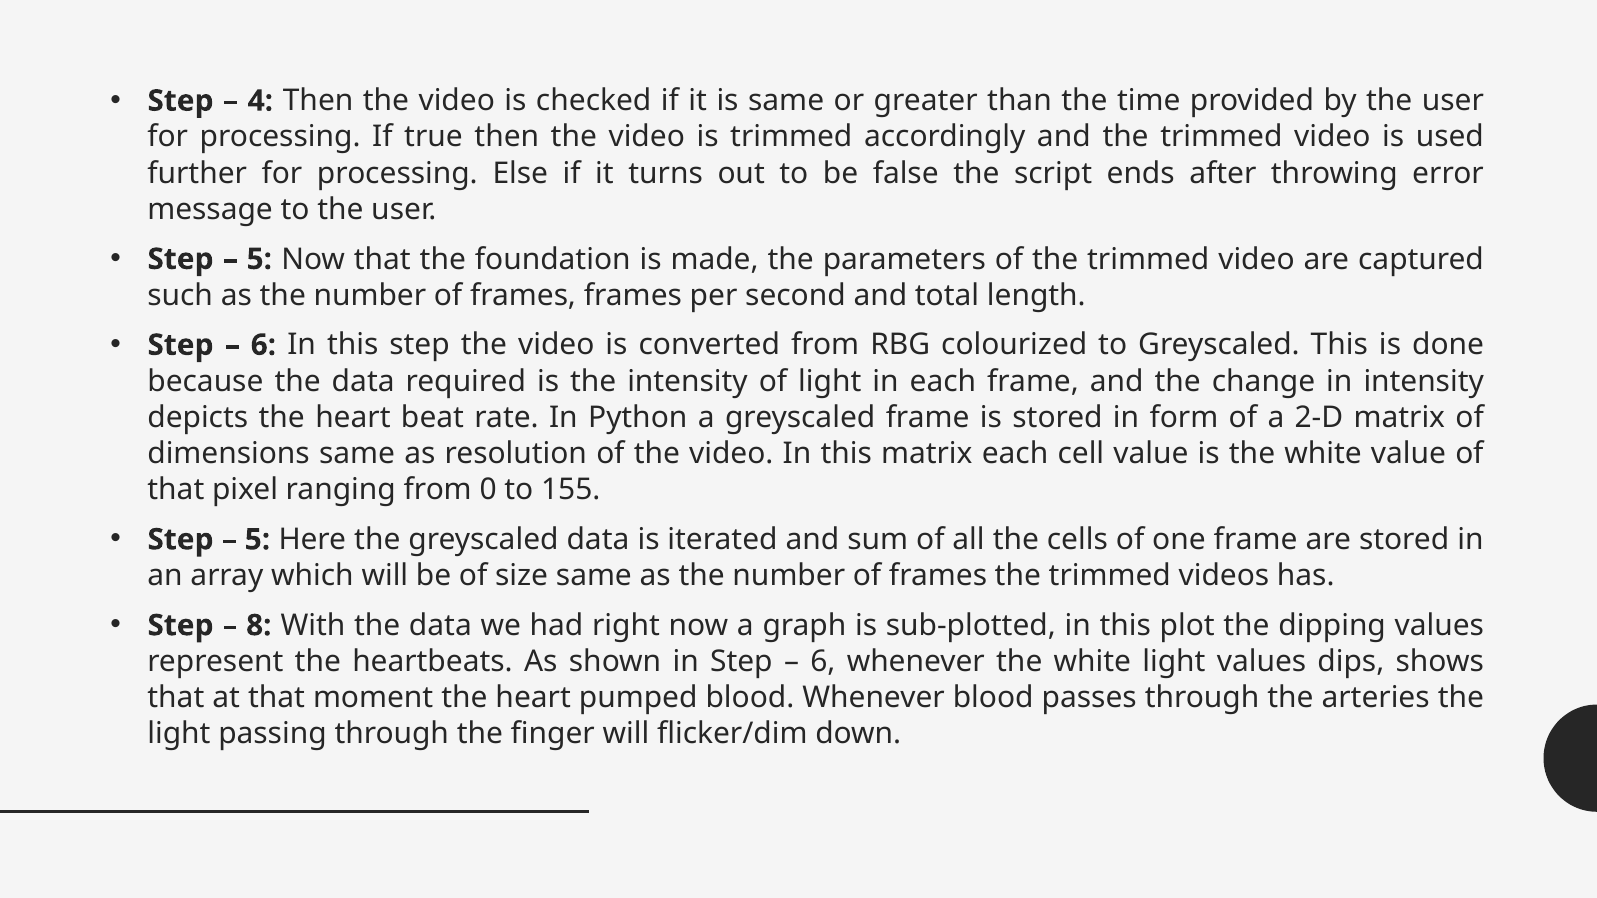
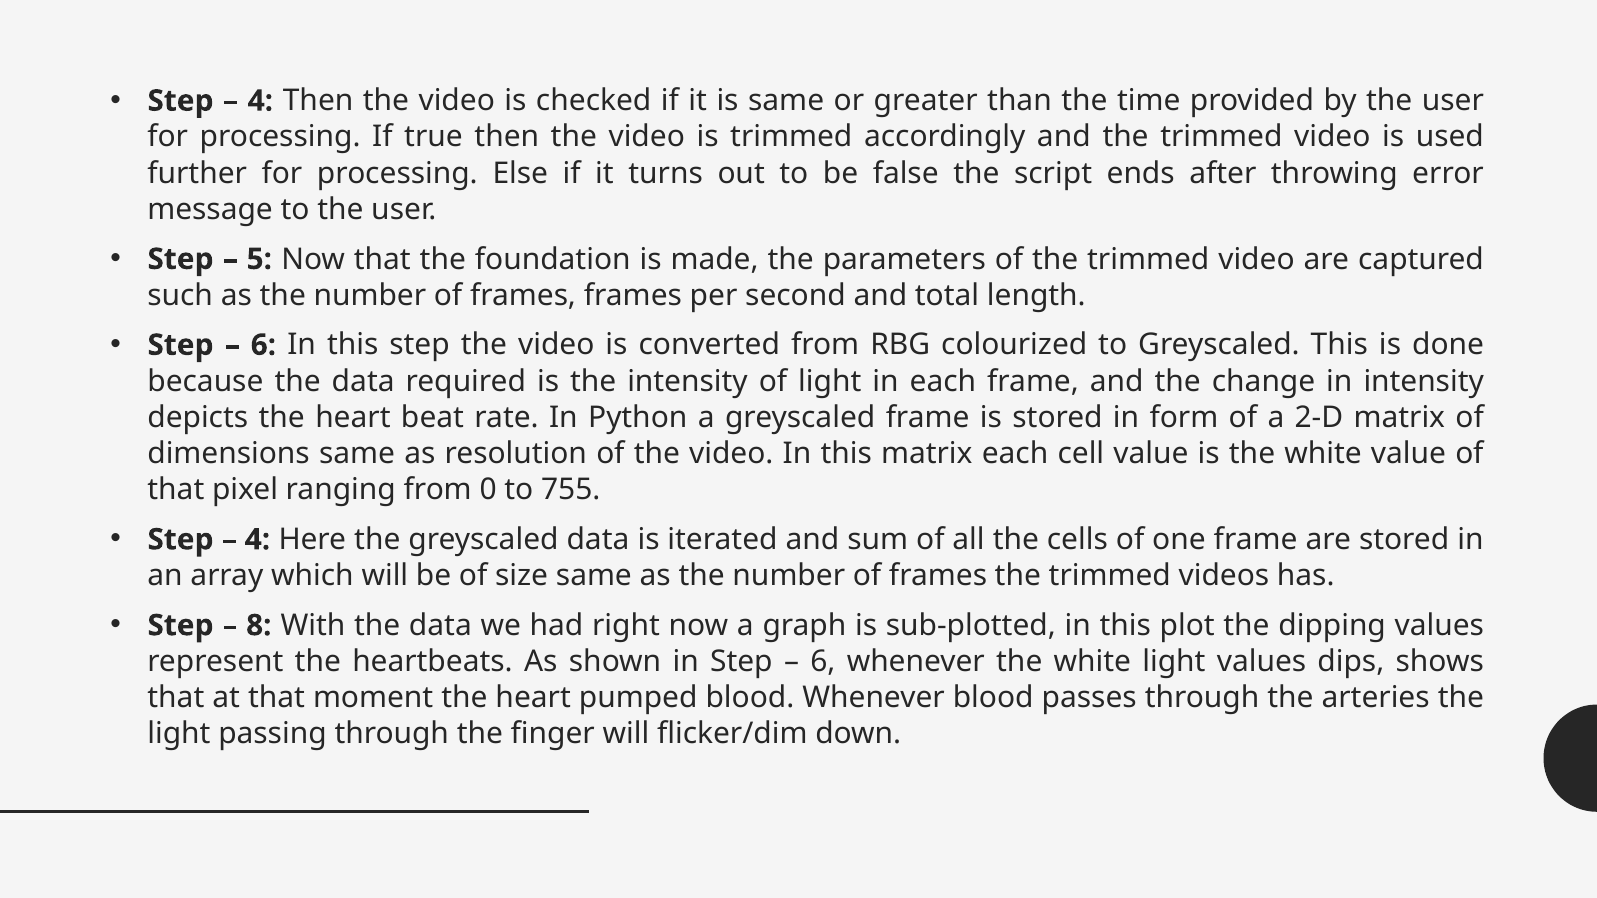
155: 155 -> 755
5 at (257, 540): 5 -> 4
